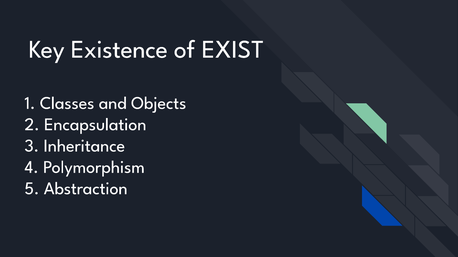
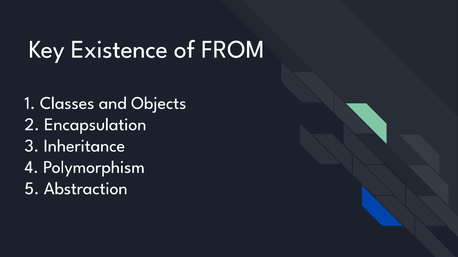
EXIST: EXIST -> FROM
